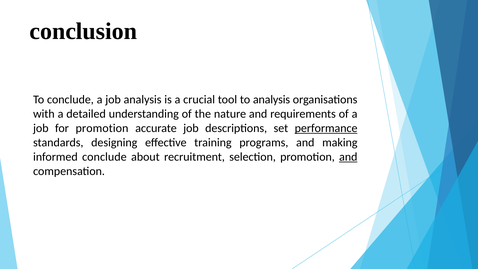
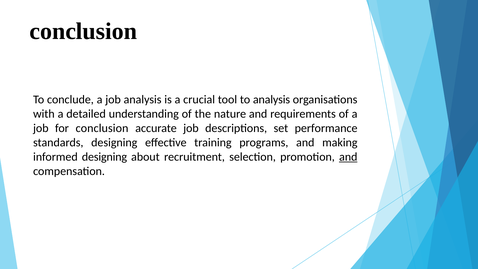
for promotion: promotion -> conclusion
performance underline: present -> none
informed conclude: conclude -> designing
